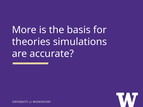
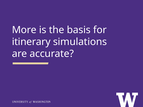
theories: theories -> itinerary
